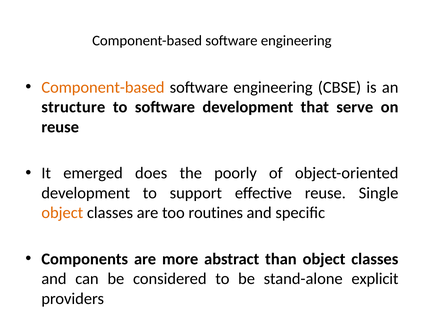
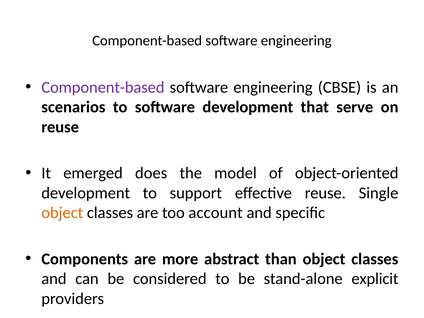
Component-based at (103, 87) colour: orange -> purple
structure: structure -> scenarios
poorly: poorly -> model
routines: routines -> account
